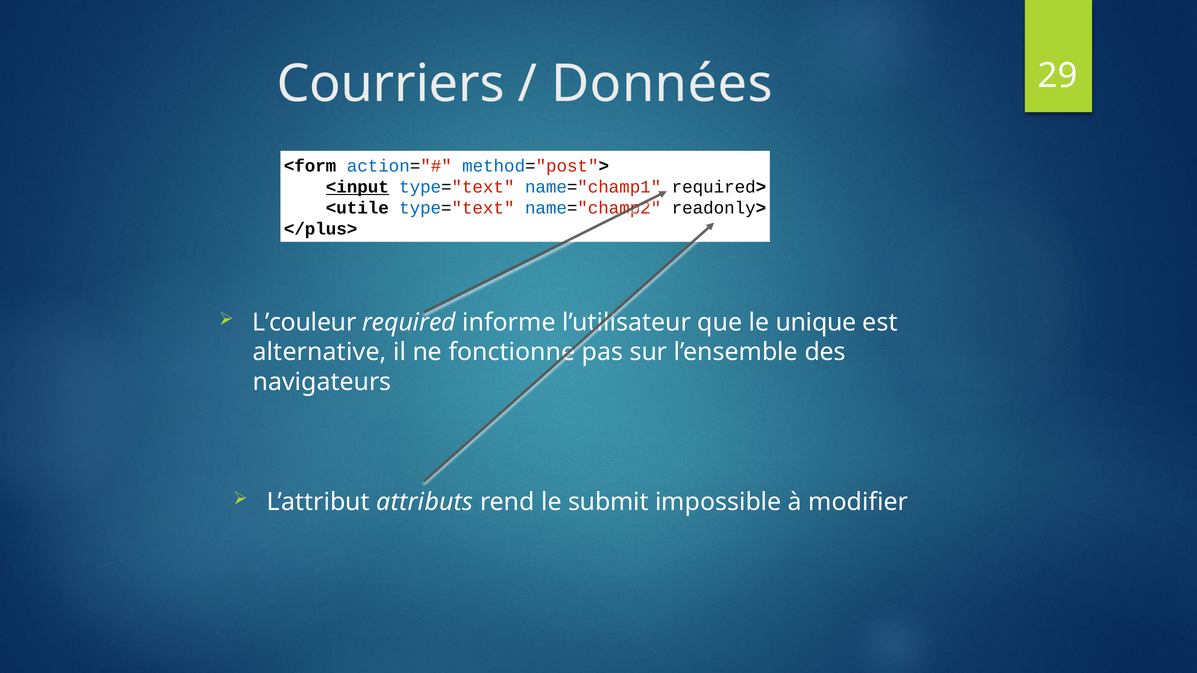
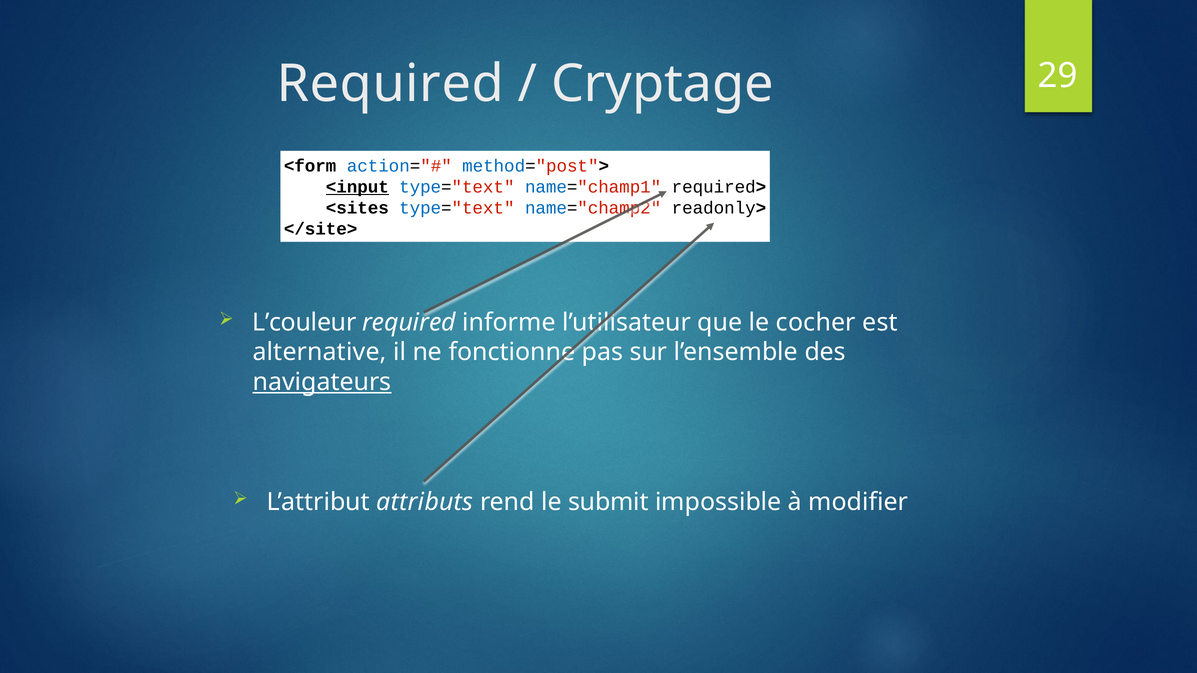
Courriers at (391, 84): Courriers -> Required
Données: Données -> Cryptage
<utile: <utile -> <sites
</plus>: </plus> -> </site>
unique: unique -> cocher
navigateurs underline: none -> present
